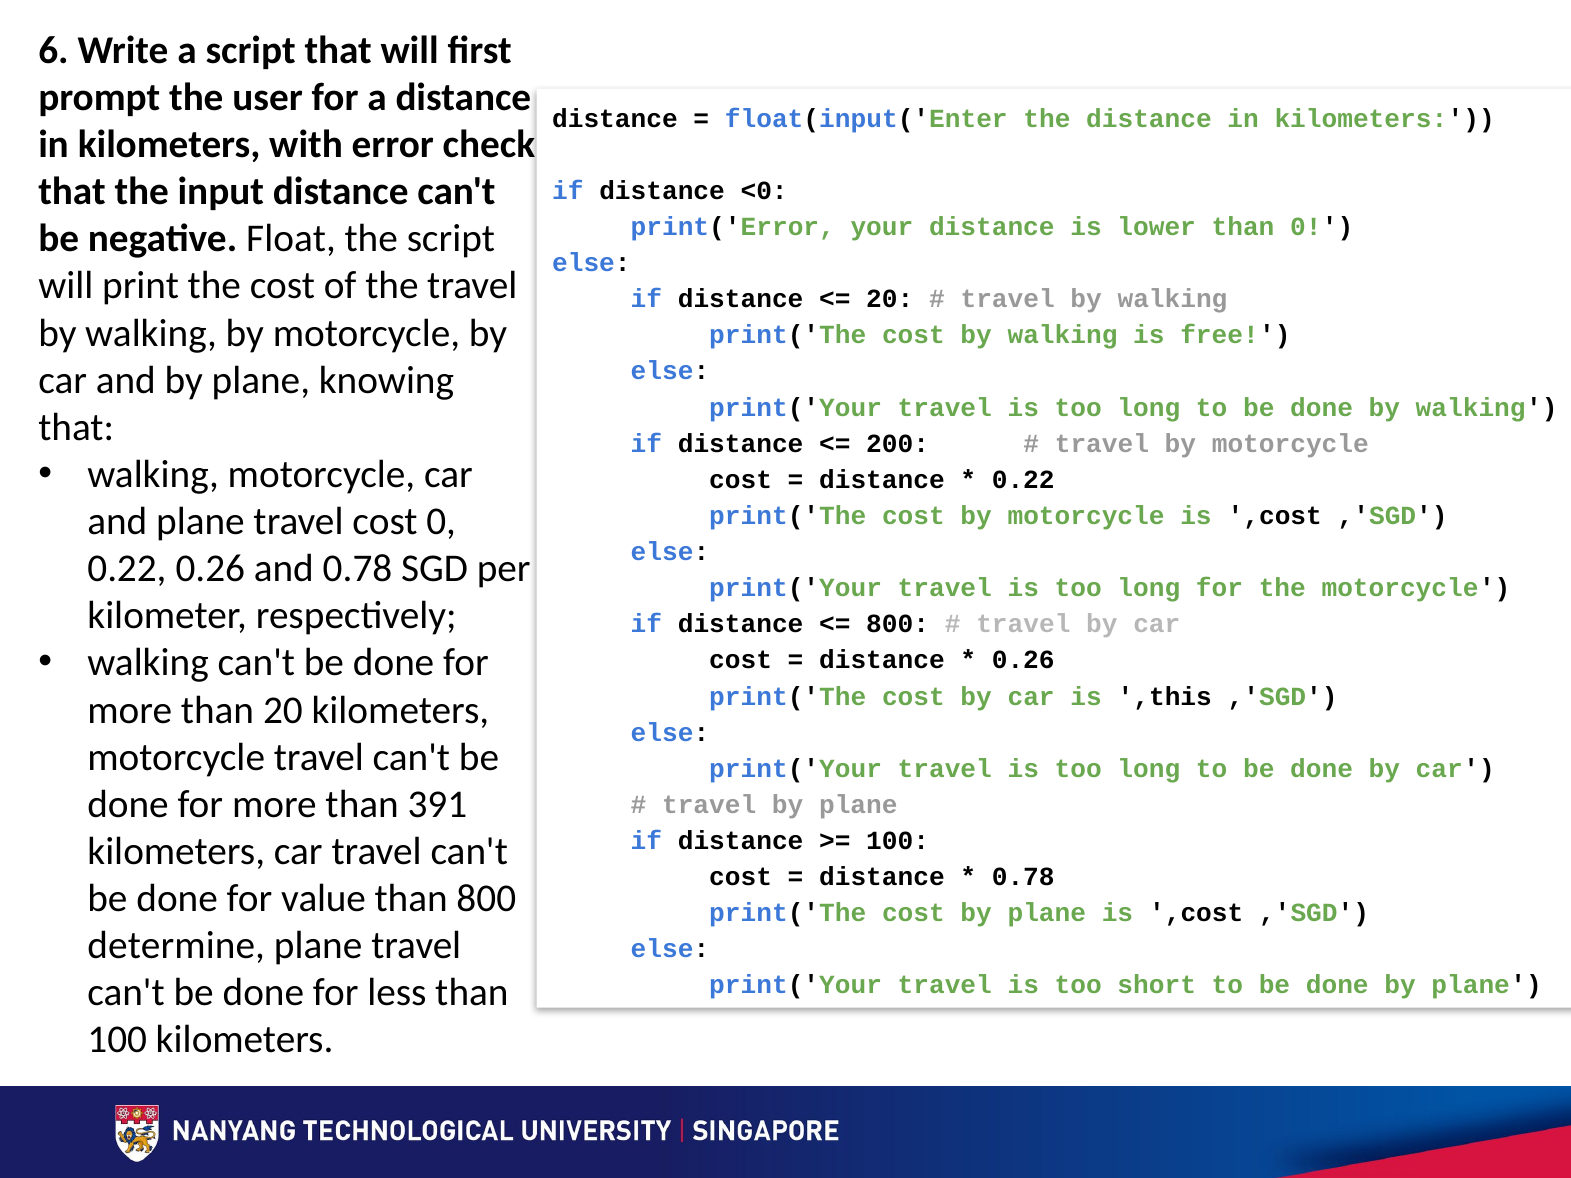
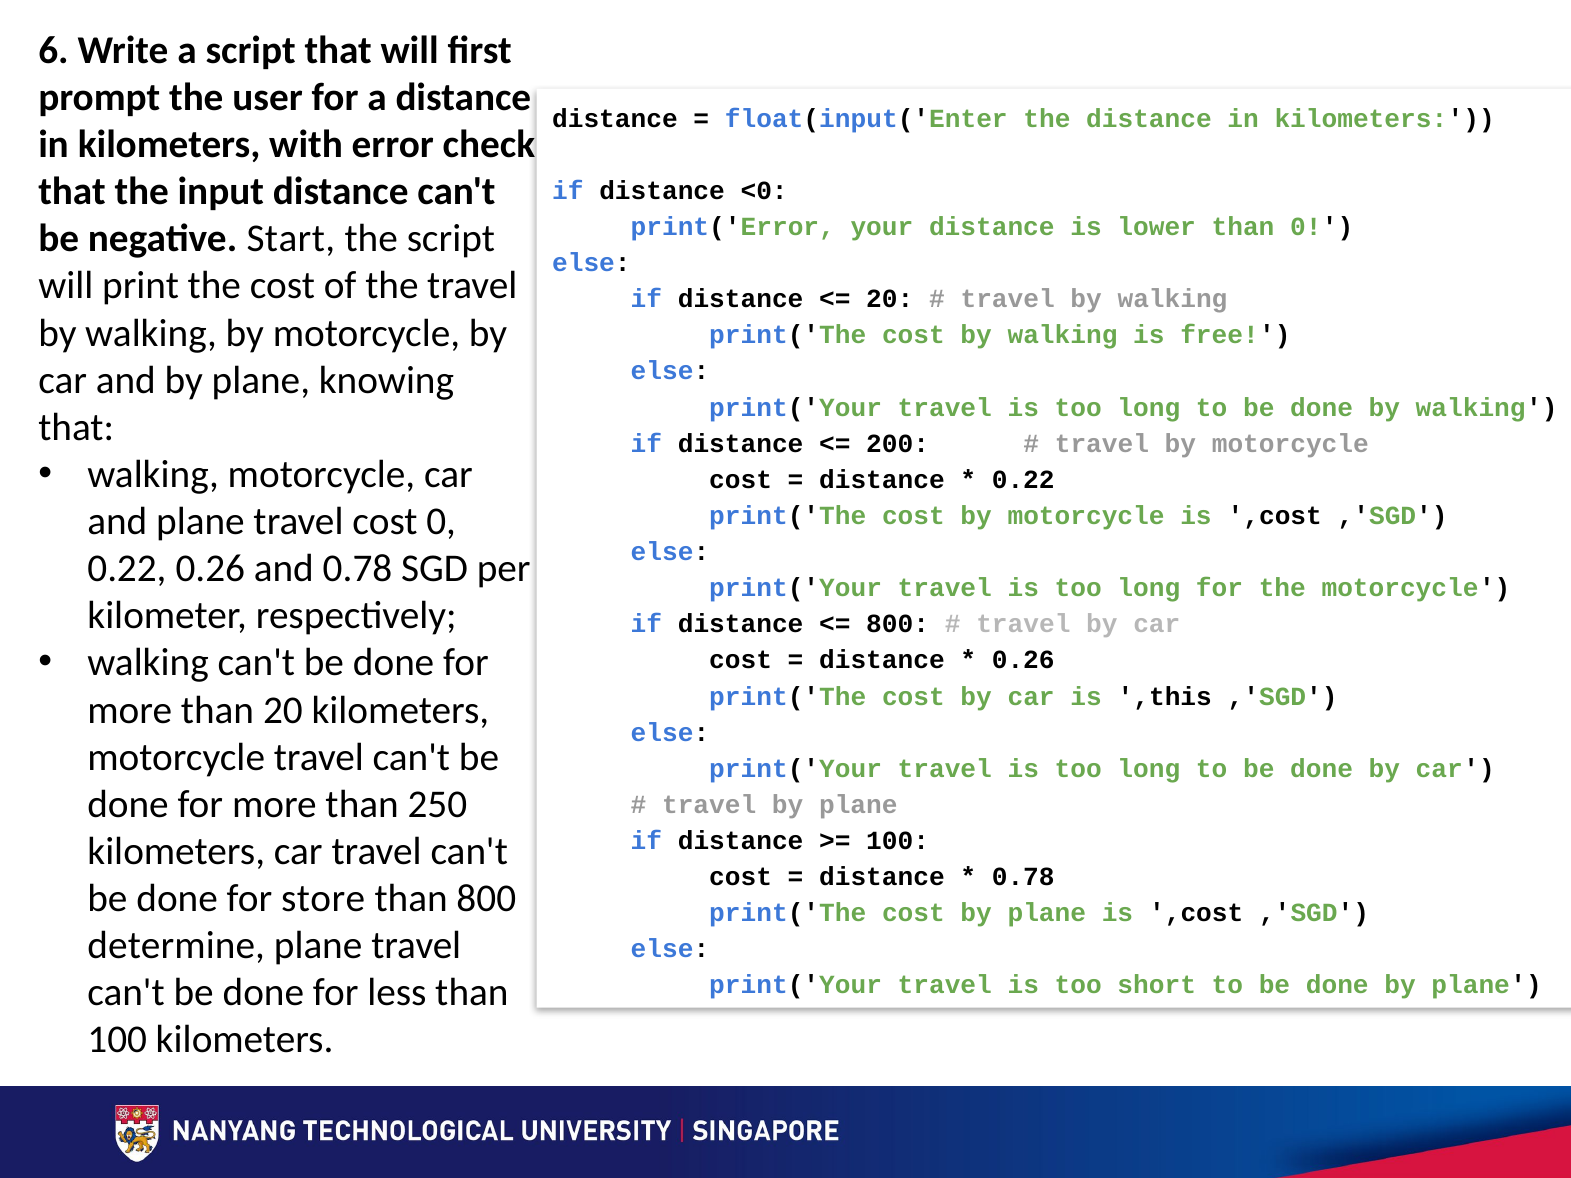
Float: Float -> Start
391: 391 -> 250
value: value -> store
